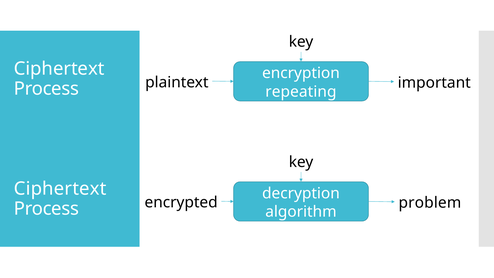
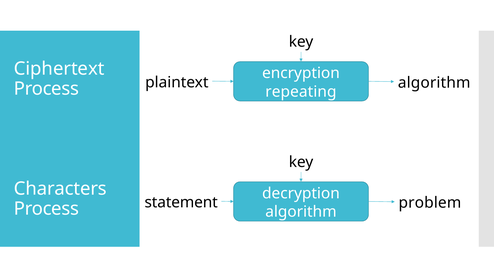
important at (434, 83): important -> algorithm
Ciphertext at (60, 189): Ciphertext -> Characters
encrypted: encrypted -> statement
